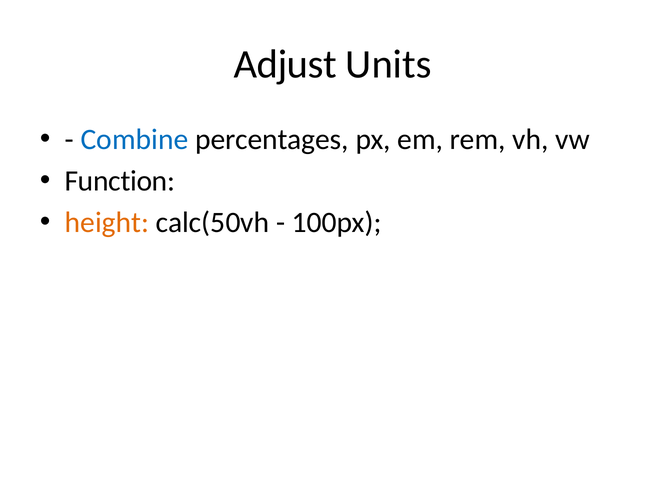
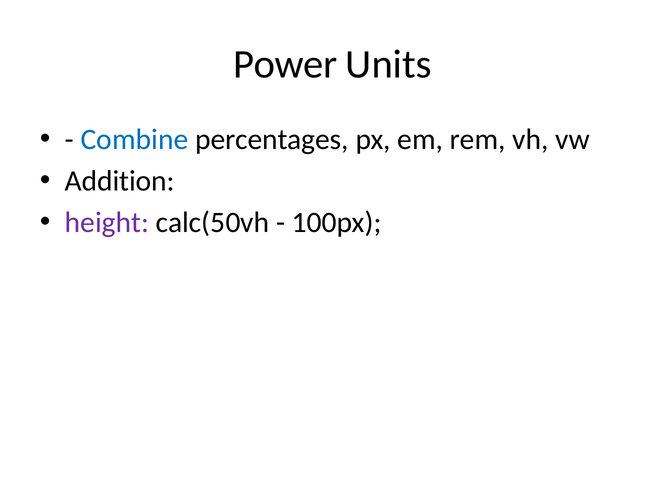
Adjust: Adjust -> Power
Function: Function -> Addition
height colour: orange -> purple
